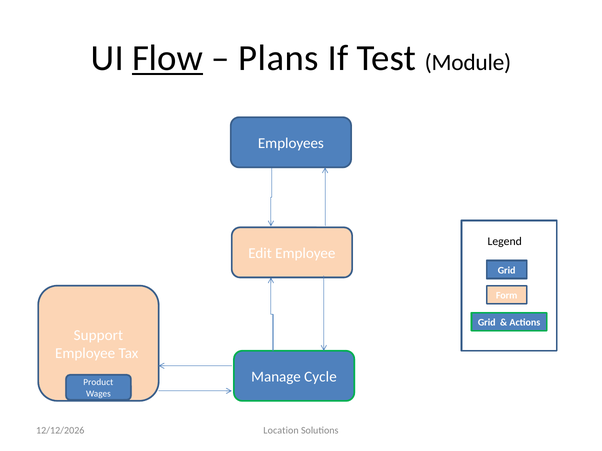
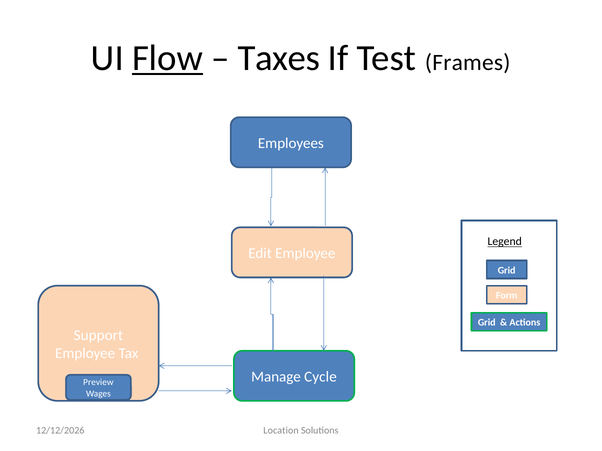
Plans: Plans -> Taxes
Module: Module -> Frames
Legend underline: none -> present
Product: Product -> Preview
